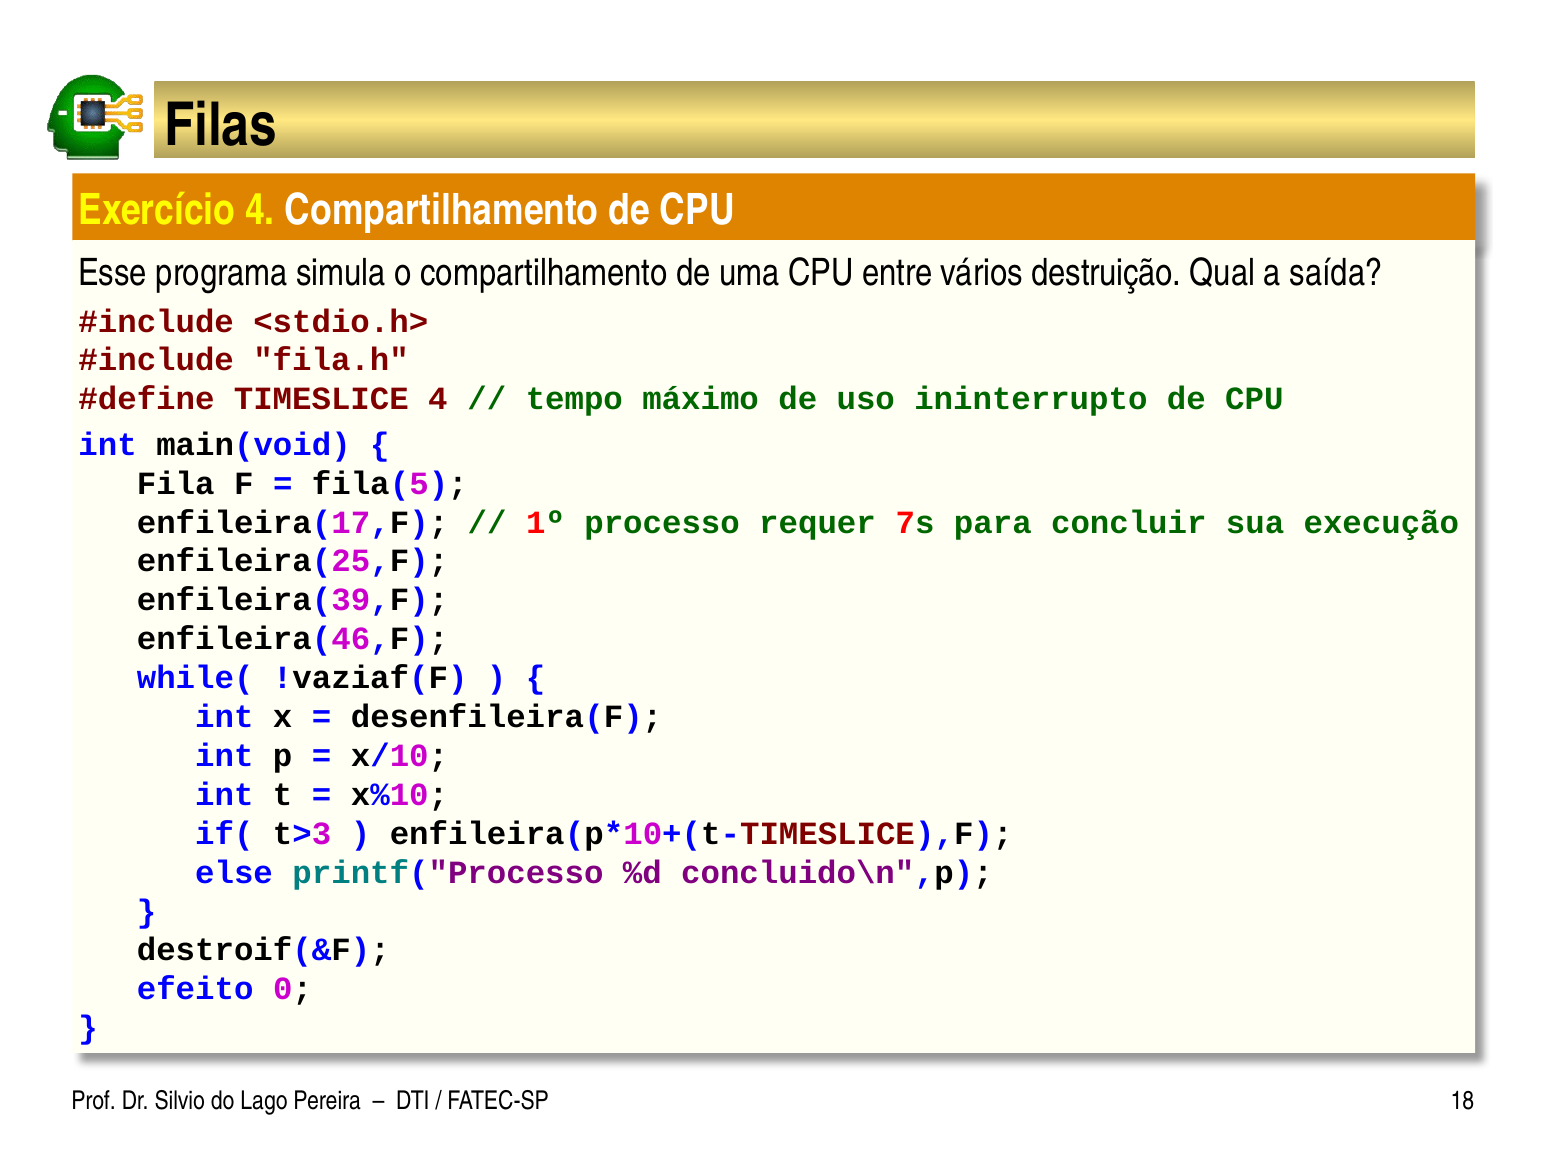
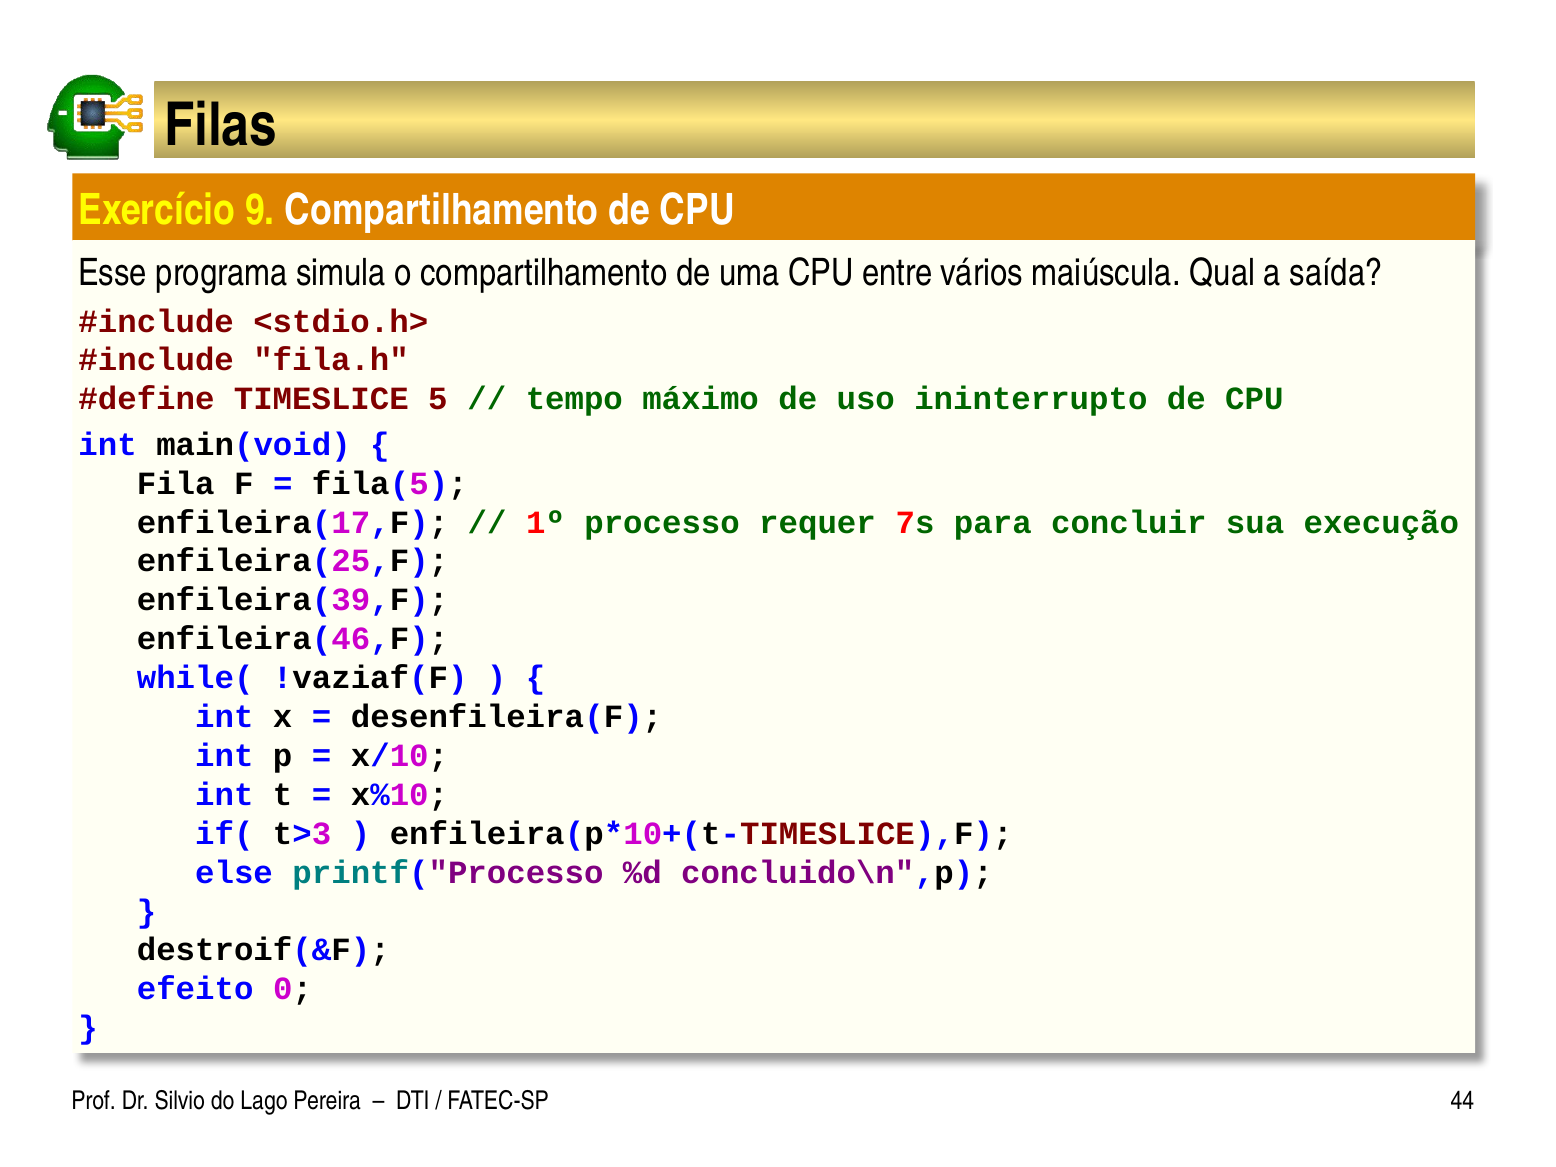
Exercício 4: 4 -> 9
destruição: destruição -> maiúscula
TIMESLICE 4: 4 -> 5
18: 18 -> 44
